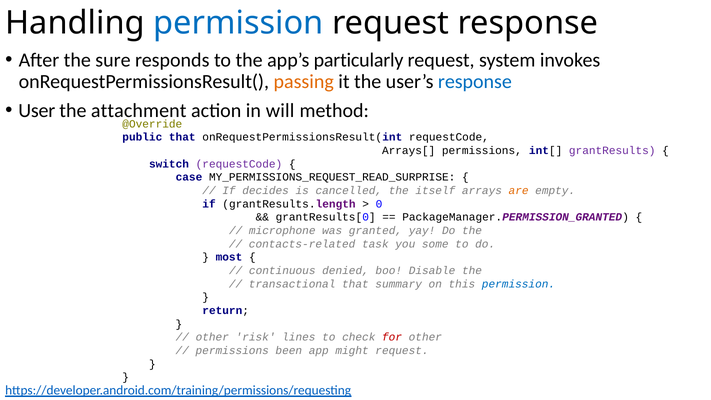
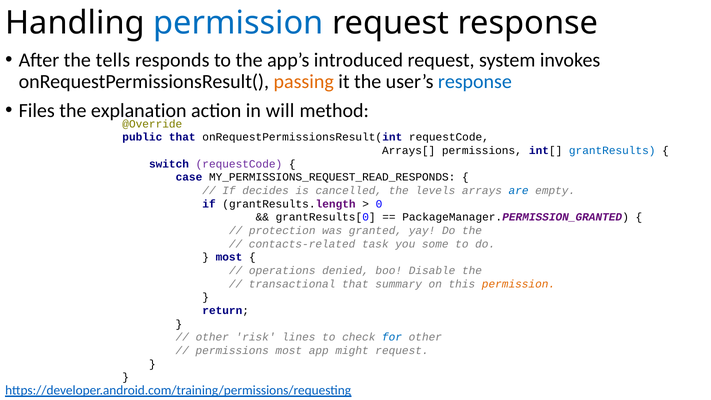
sure: sure -> tells
particularly: particularly -> introduced
User: User -> Files
attachment: attachment -> explanation
grantResults colour: purple -> blue
MY_PERMISSIONS_REQUEST_READ_SURPRISE: MY_PERMISSIONS_REQUEST_READ_SURPRISE -> MY_PERMISSIONS_REQUEST_READ_RESPONDS
itself: itself -> levels
are colour: orange -> blue
microphone: microphone -> protection
continuous: continuous -> operations
permission at (518, 284) colour: blue -> orange
for colour: red -> blue
permissions been: been -> most
